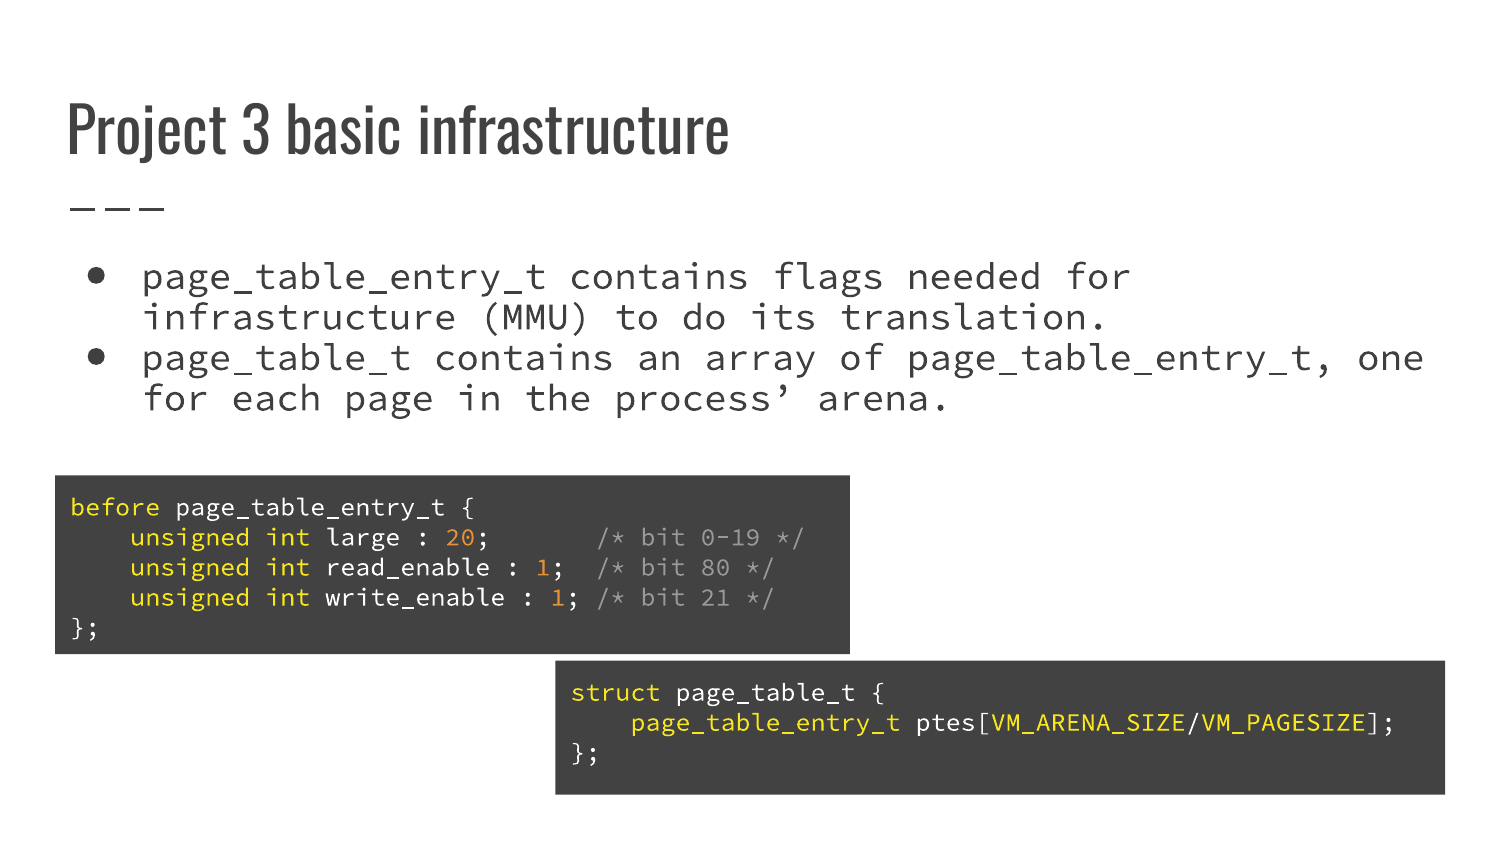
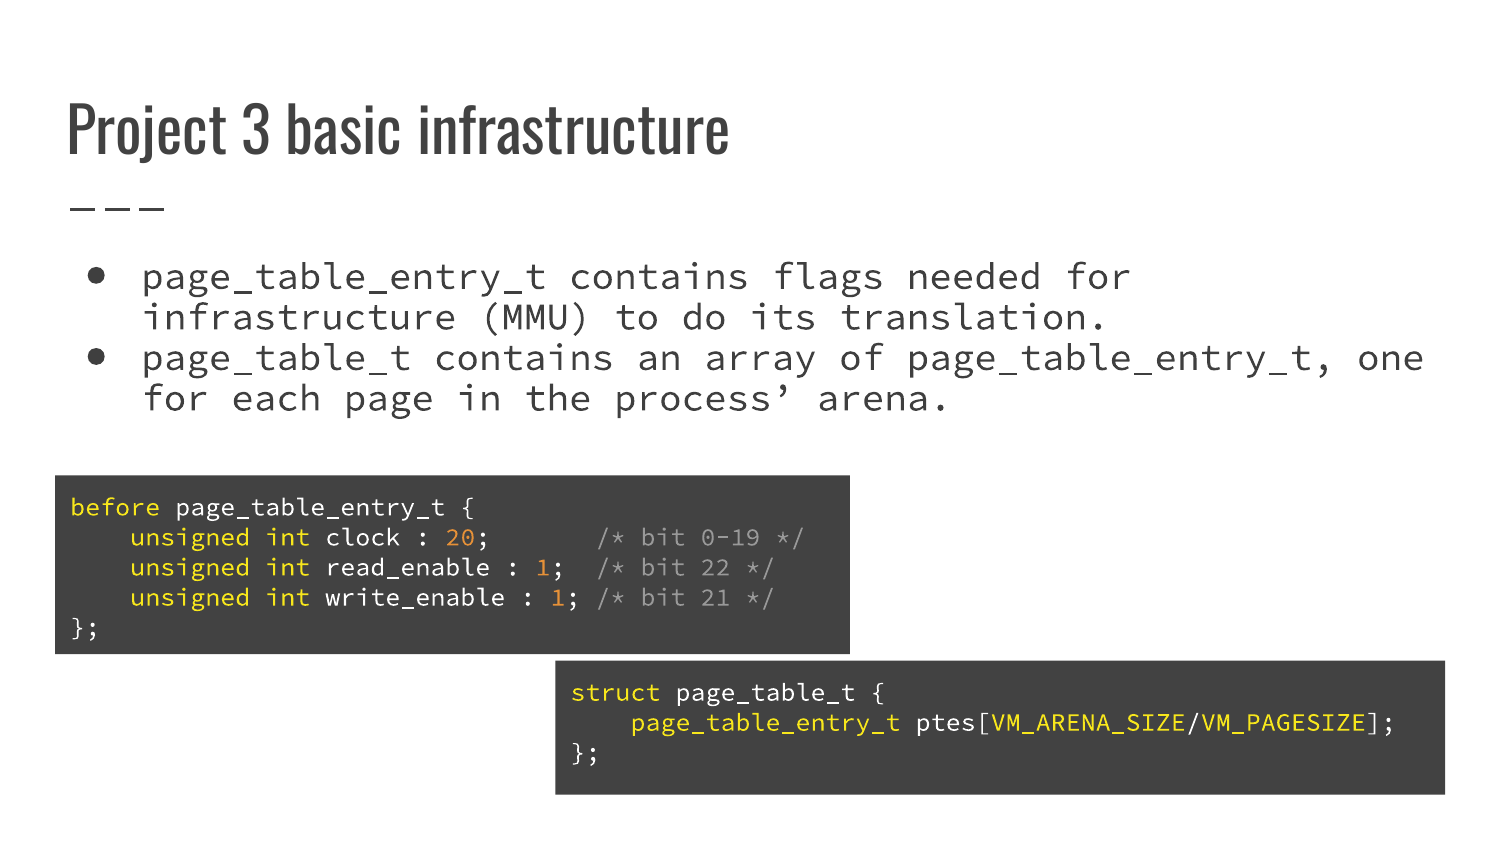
large: large -> clock
80: 80 -> 22
